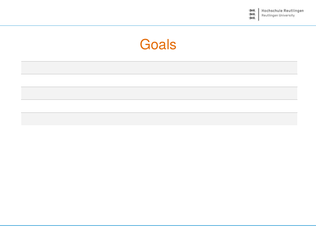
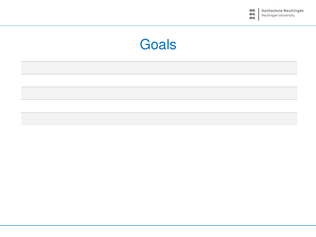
Goals colour: orange -> blue
